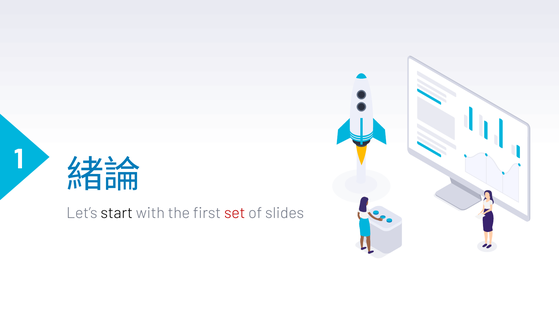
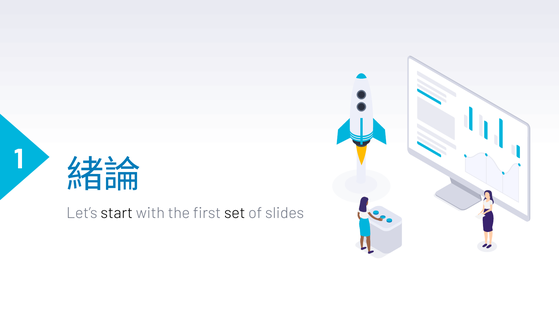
set colour: red -> black
